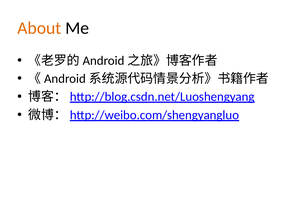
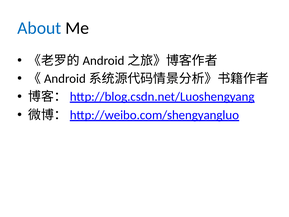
About colour: orange -> blue
